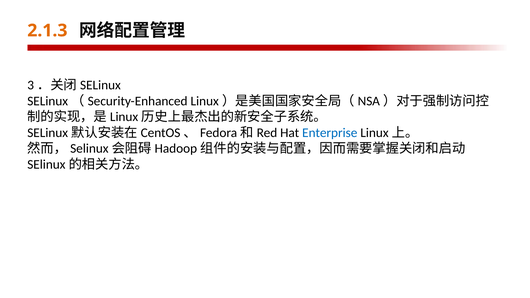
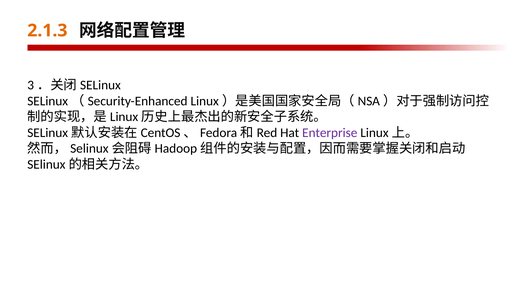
Enterprise colour: blue -> purple
